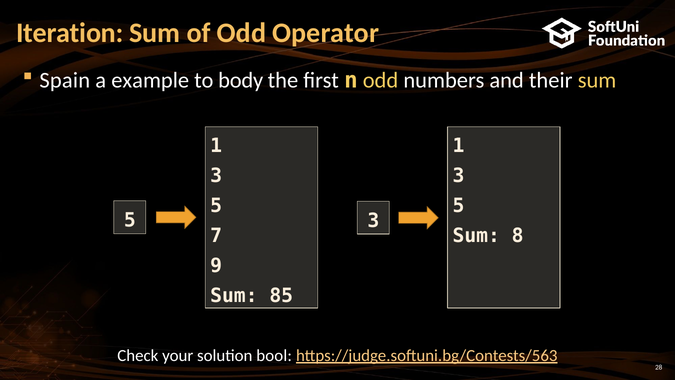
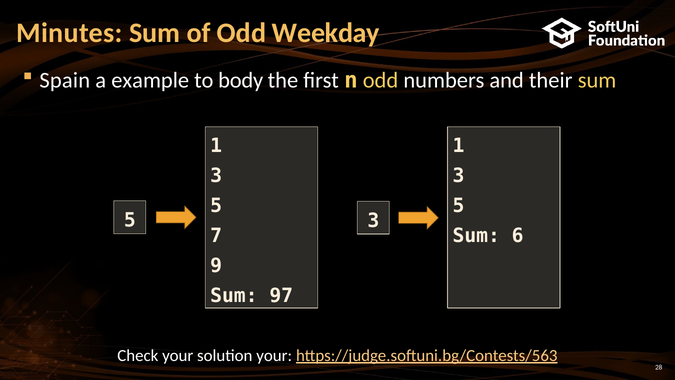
Iteration: Iteration -> Minutes
Operator: Operator -> Weekday
8: 8 -> 6
85: 85 -> 97
solution bool: bool -> your
